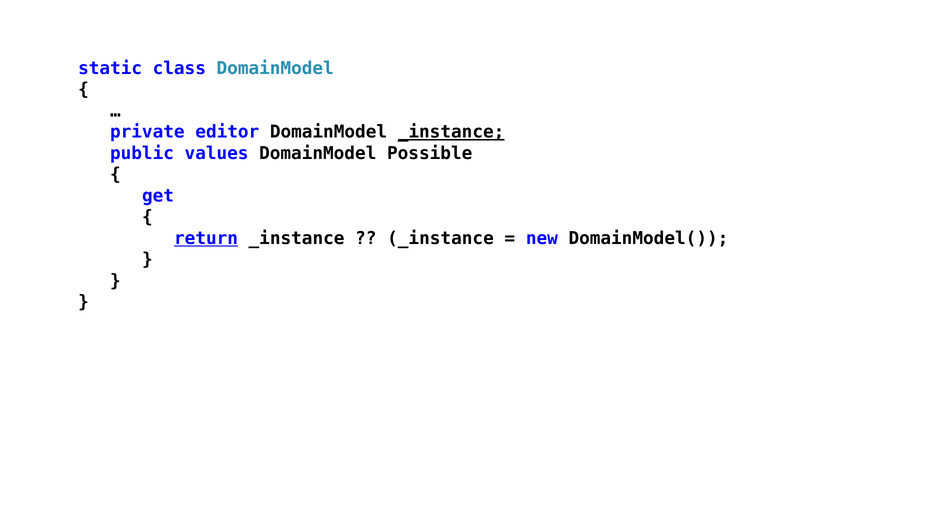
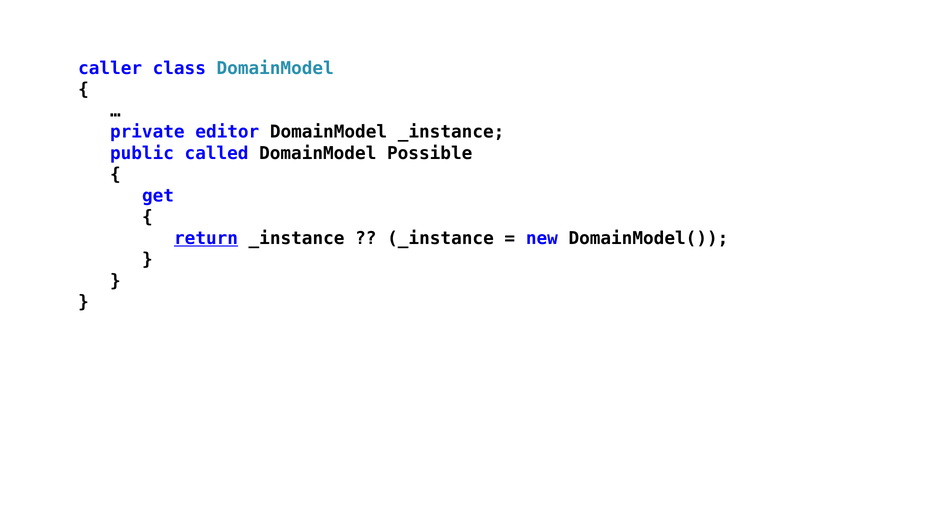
static: static -> caller
_instance at (451, 132) underline: present -> none
values: values -> called
